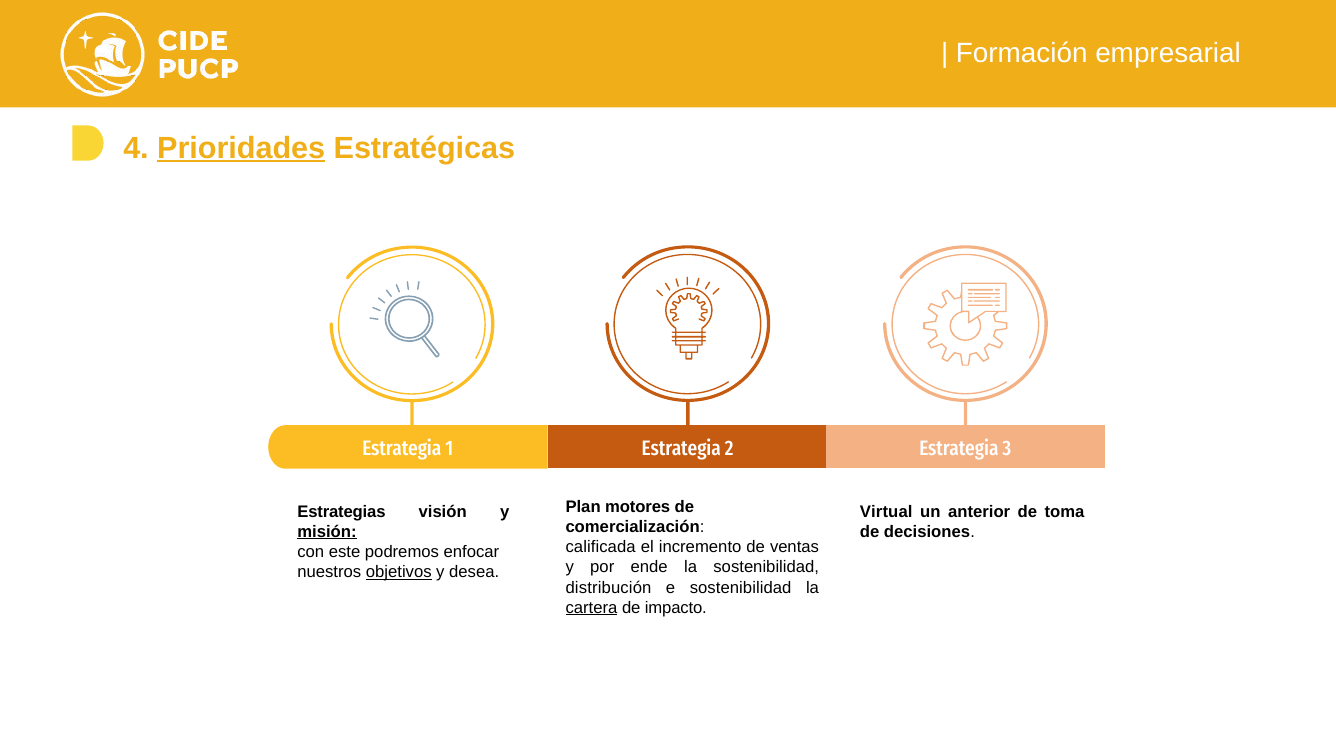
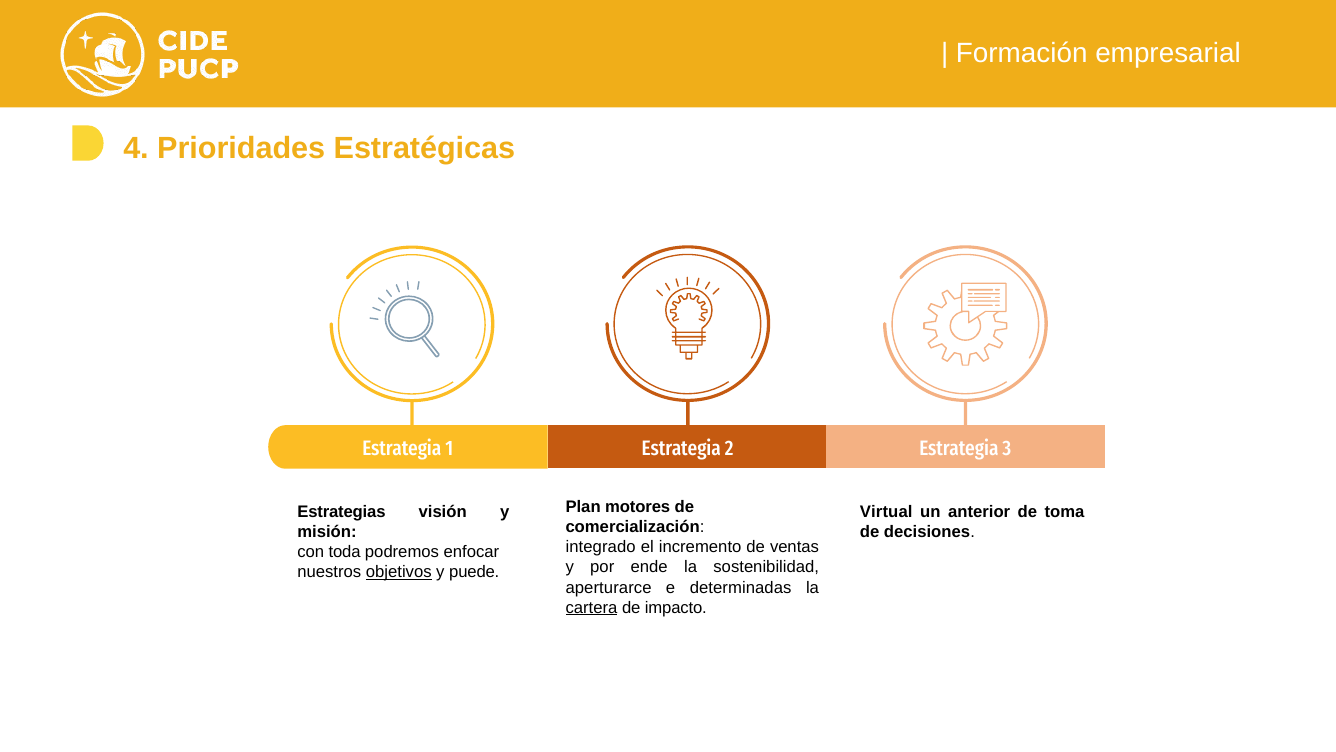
Prioridades underline: present -> none
misión underline: present -> none
calificada: calificada -> integrado
este: este -> toda
desea: desea -> puede
distribución: distribución -> aperturarce
e sostenibilidad: sostenibilidad -> determinadas
